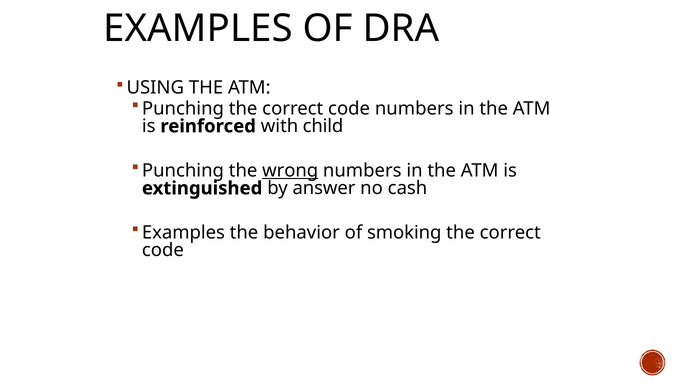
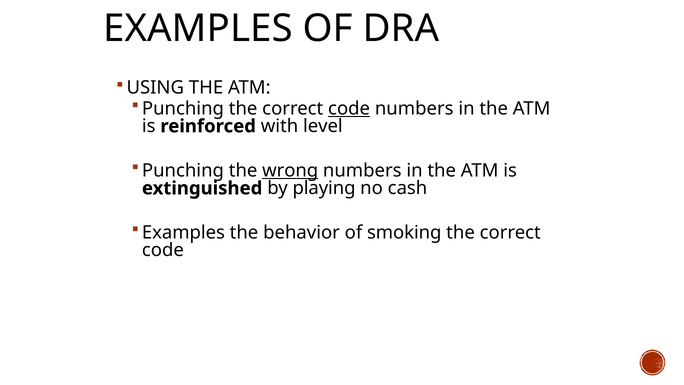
code at (349, 108) underline: none -> present
child: child -> level
answer: answer -> playing
